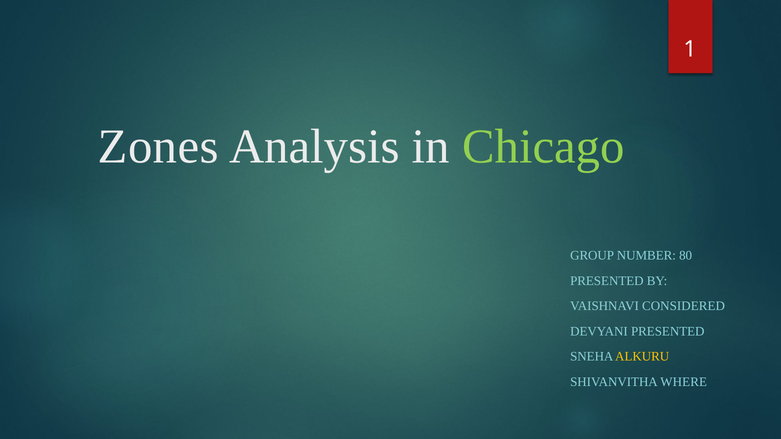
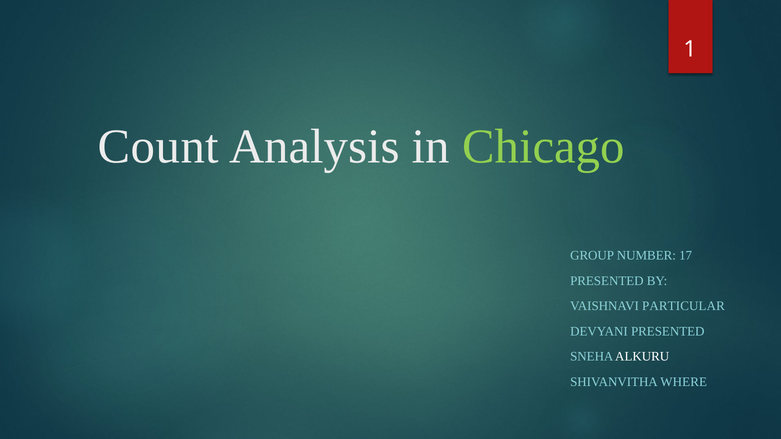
Zones: Zones -> Count
80: 80 -> 17
CONSIDERED: CONSIDERED -> PARTICULAR
ALKURU colour: yellow -> white
